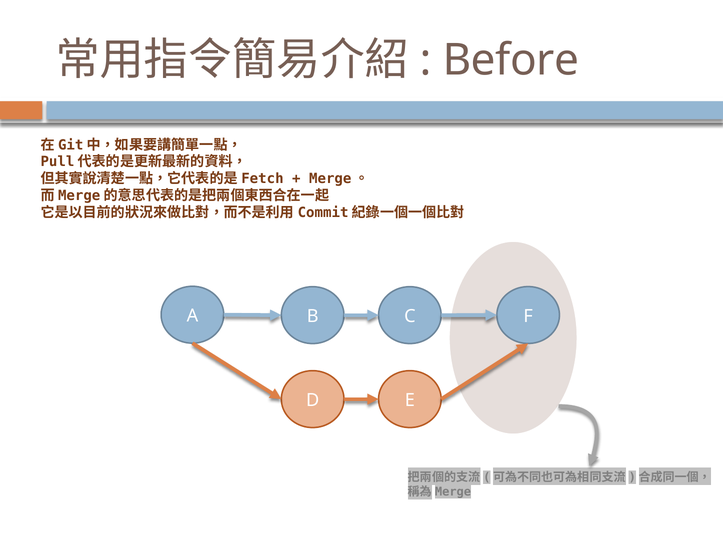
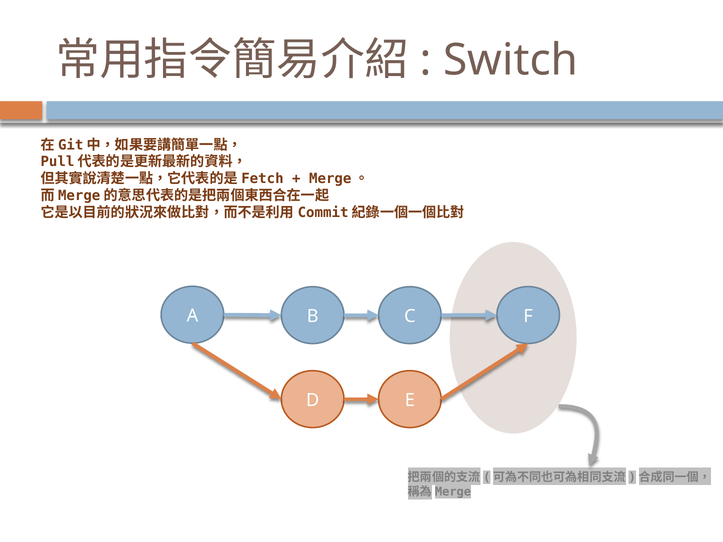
Before: Before -> Switch
